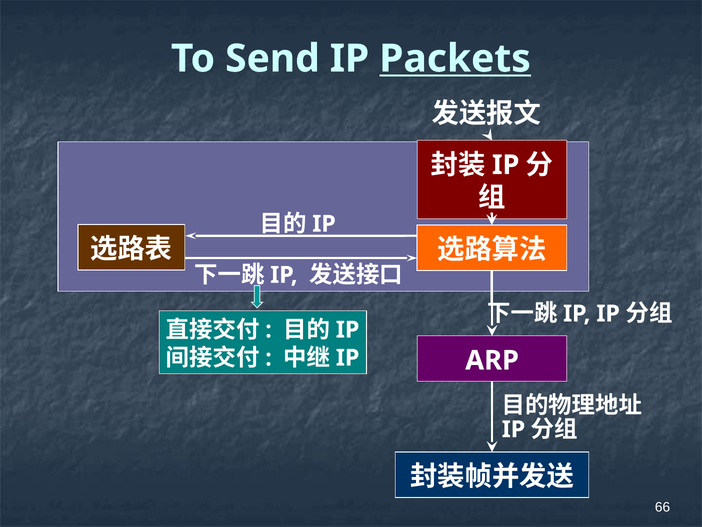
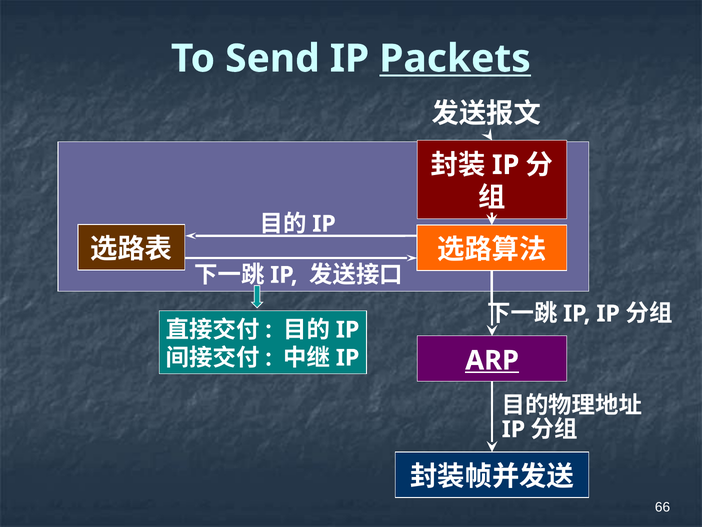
ARP underline: none -> present
